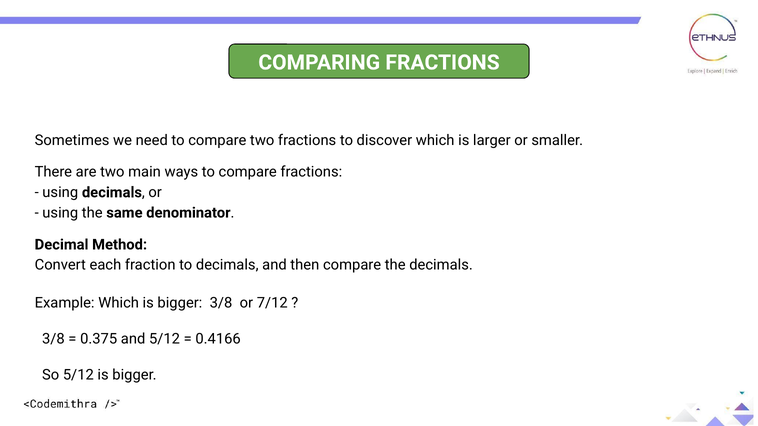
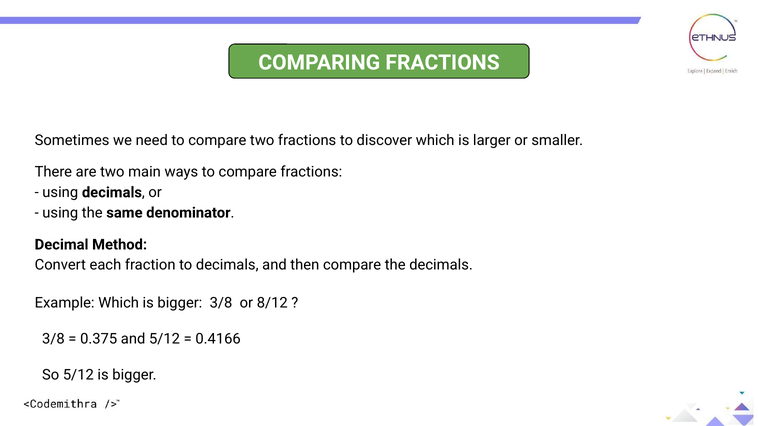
7/12: 7/12 -> 8/12
